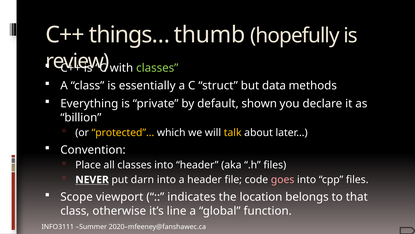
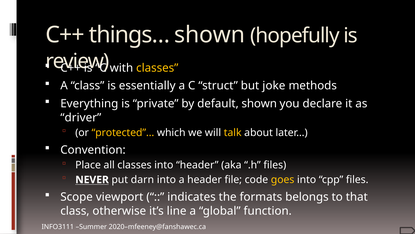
things… thumb: thumb -> shown
classes at (157, 68) colour: light green -> yellow
data: data -> joke
billion: billion -> driver
goes colour: pink -> yellow
location: location -> formats
